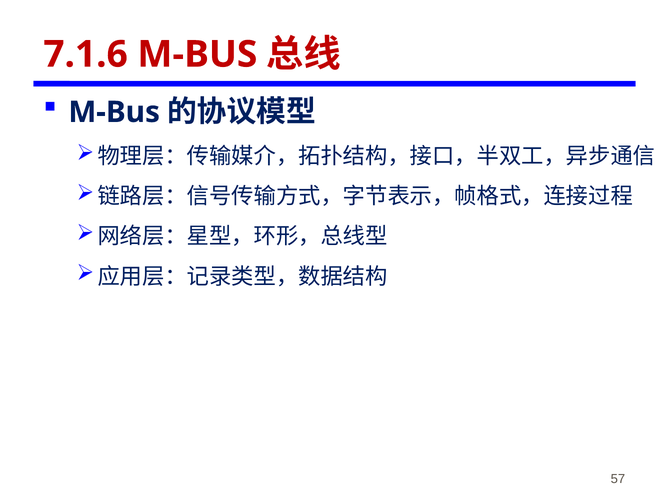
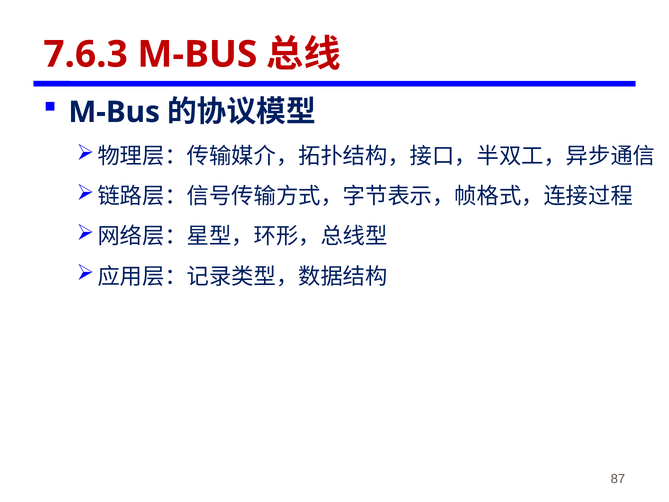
7.1.6: 7.1.6 -> 7.6.3
57: 57 -> 87
